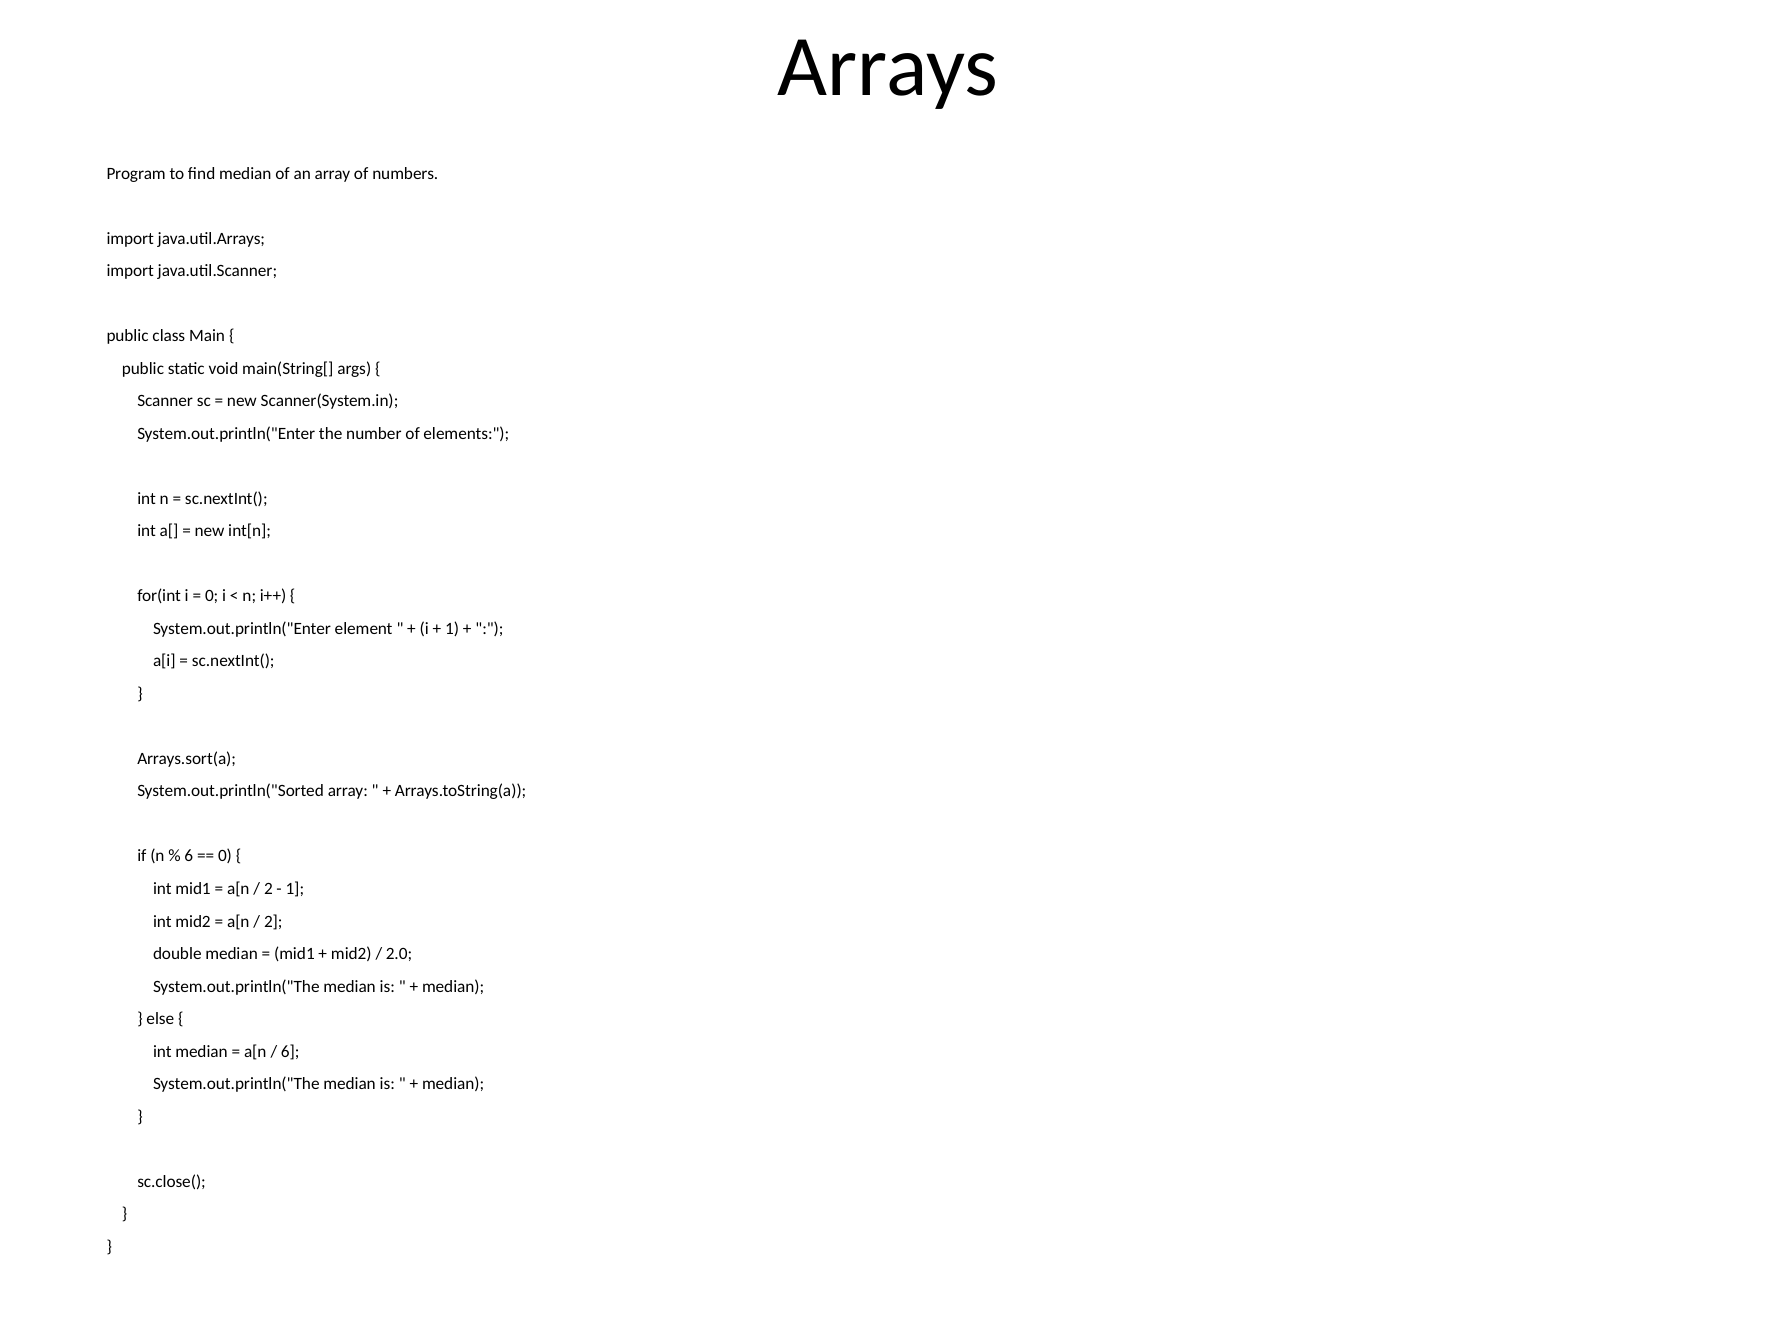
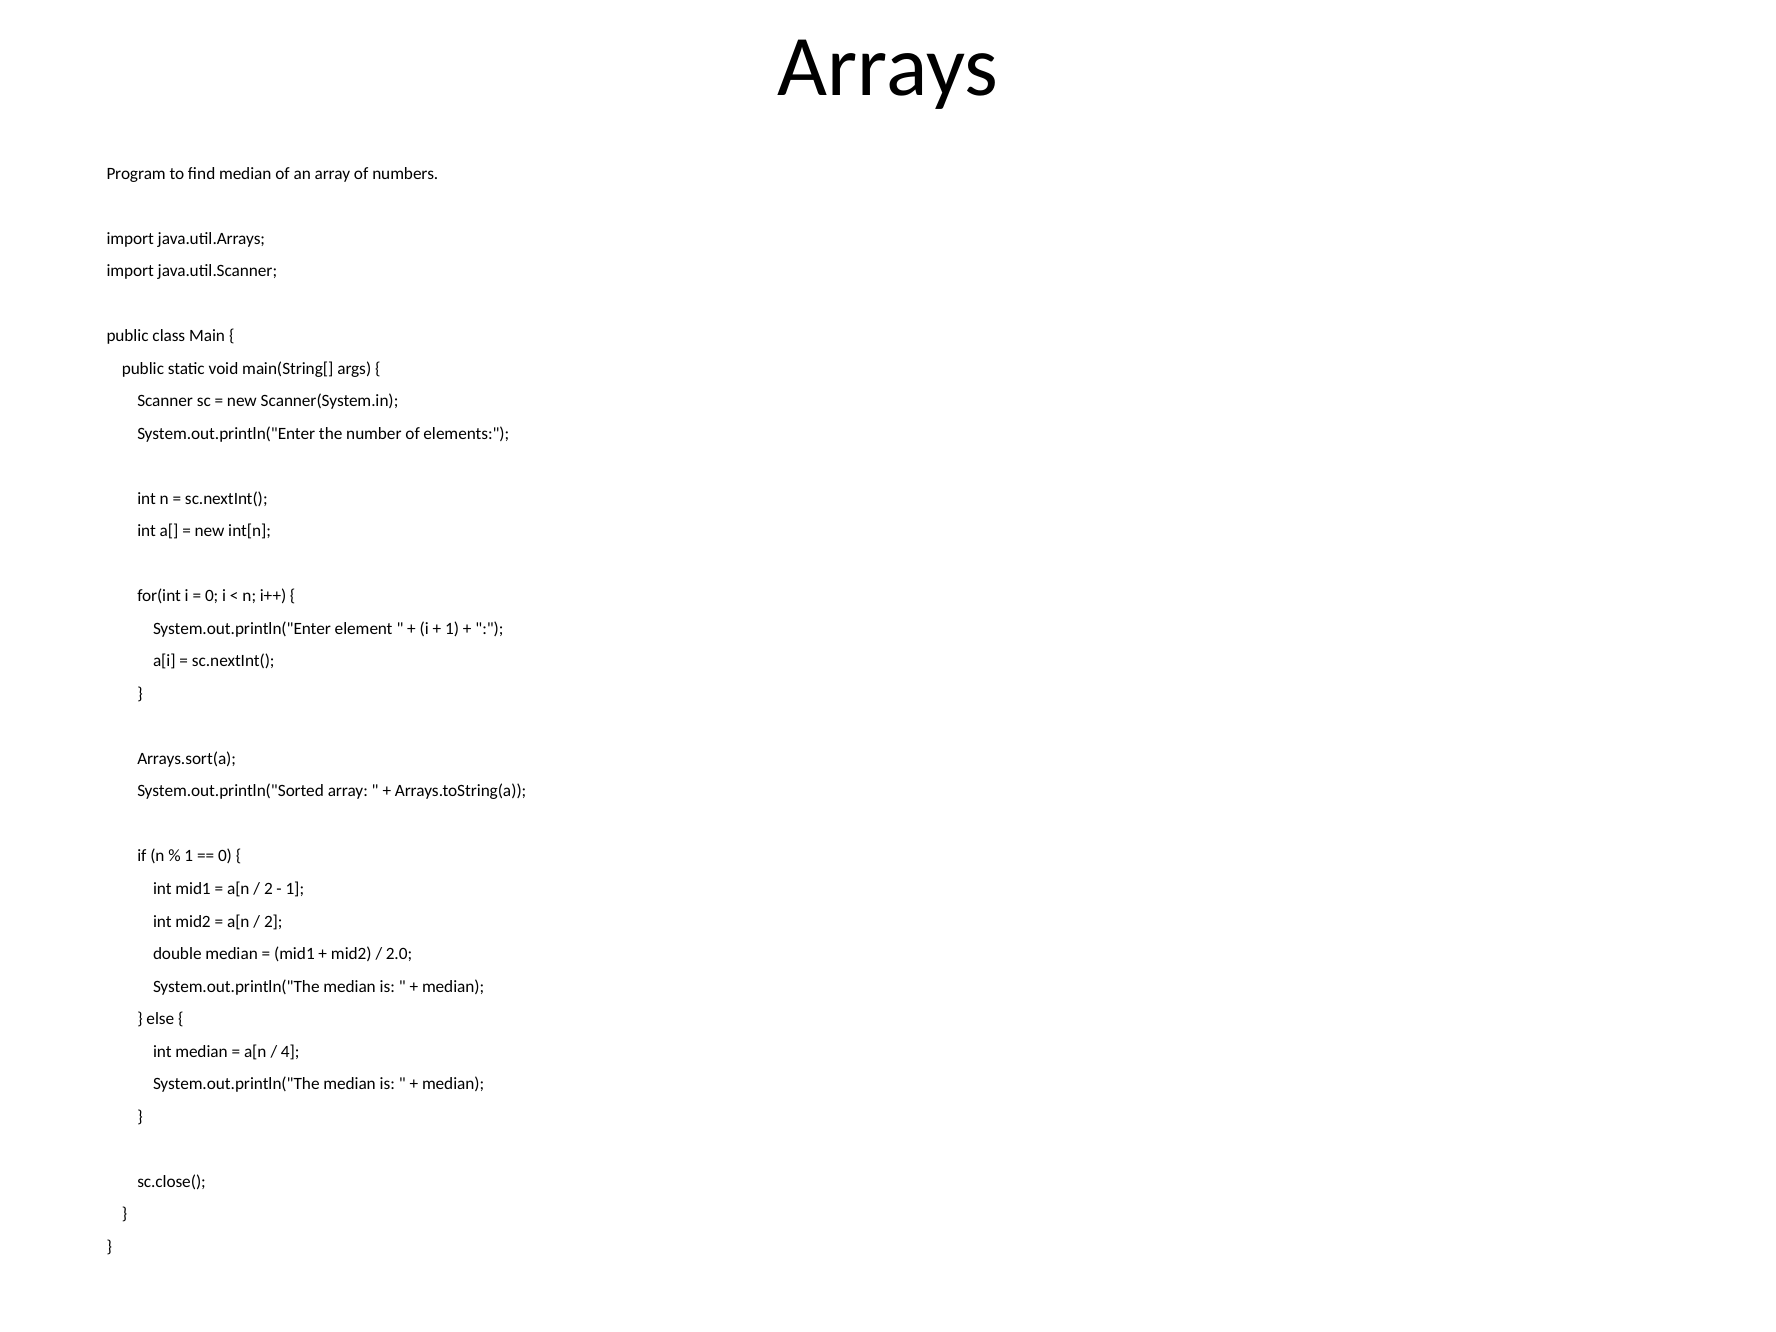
6 at (189, 856): 6 -> 1
6 at (290, 1051): 6 -> 4
